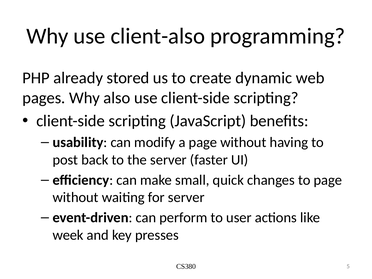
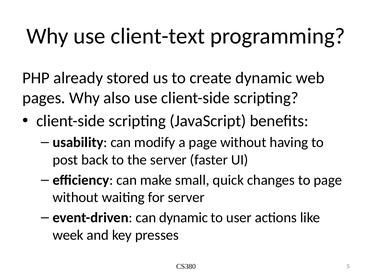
client-also: client-also -> client-text
can perform: perform -> dynamic
